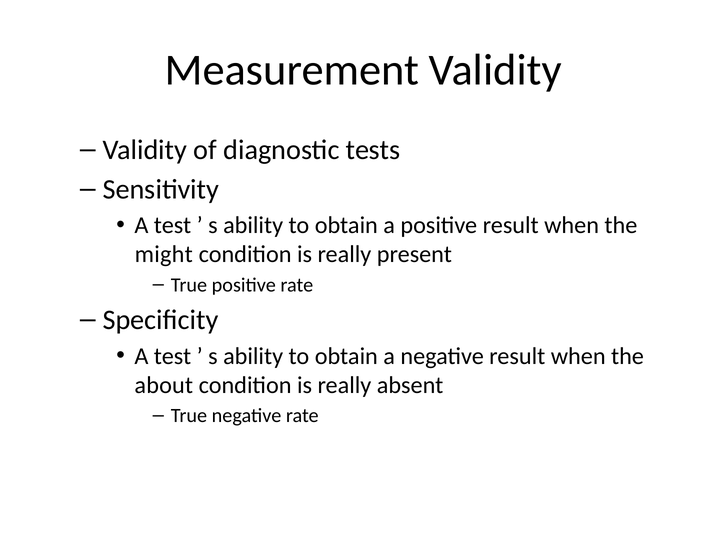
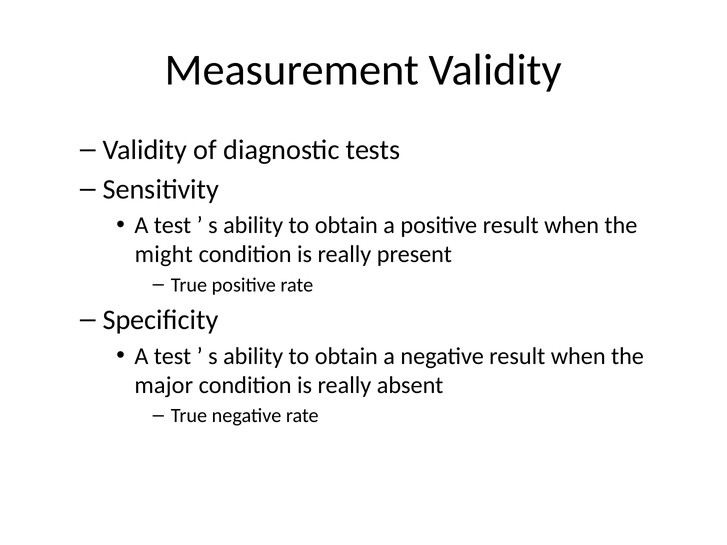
about: about -> major
